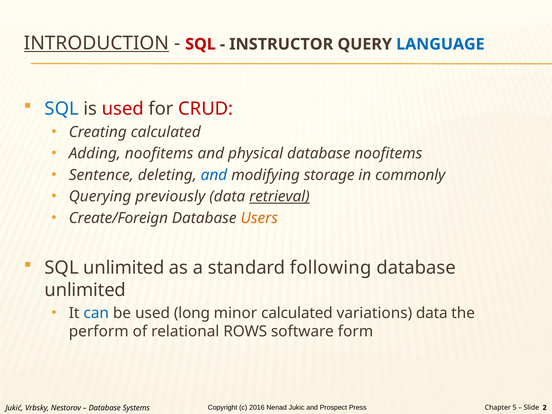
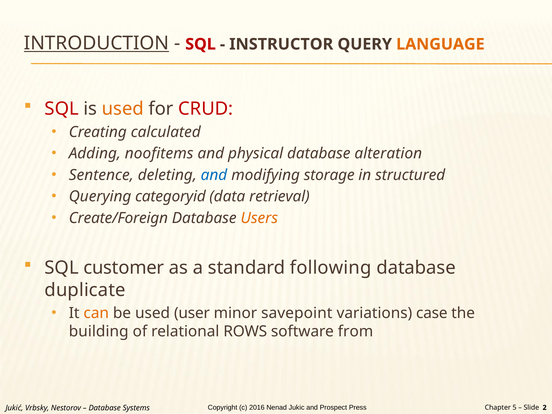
LANGUAGE colour: blue -> orange
SQL at (62, 109) colour: blue -> red
used at (123, 109) colour: red -> orange
database noofitems: noofitems -> alteration
commonly: commonly -> structured
previously: previously -> categoryid
retrieval underline: present -> none
SQL unlimited: unlimited -> customer
unlimited at (85, 290): unlimited -> duplicate
can colour: blue -> orange
long: long -> user
minor calculated: calculated -> savepoint
variations data: data -> case
perform: perform -> building
form: form -> from
